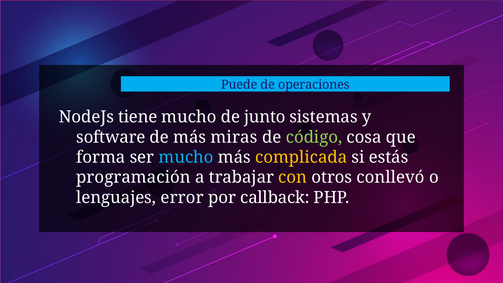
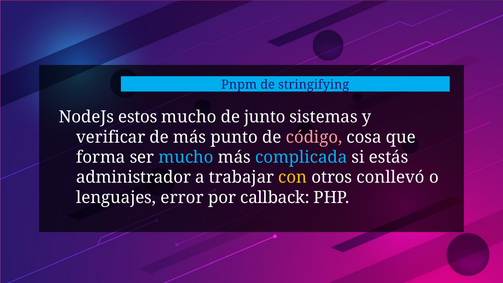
Puede: Puede -> Pnpm
operaciones: operaciones -> stringifying
tiene: tiene -> estos
software: software -> verificar
miras: miras -> punto
código colour: light green -> pink
complicada colour: yellow -> light blue
programación: programación -> administrador
